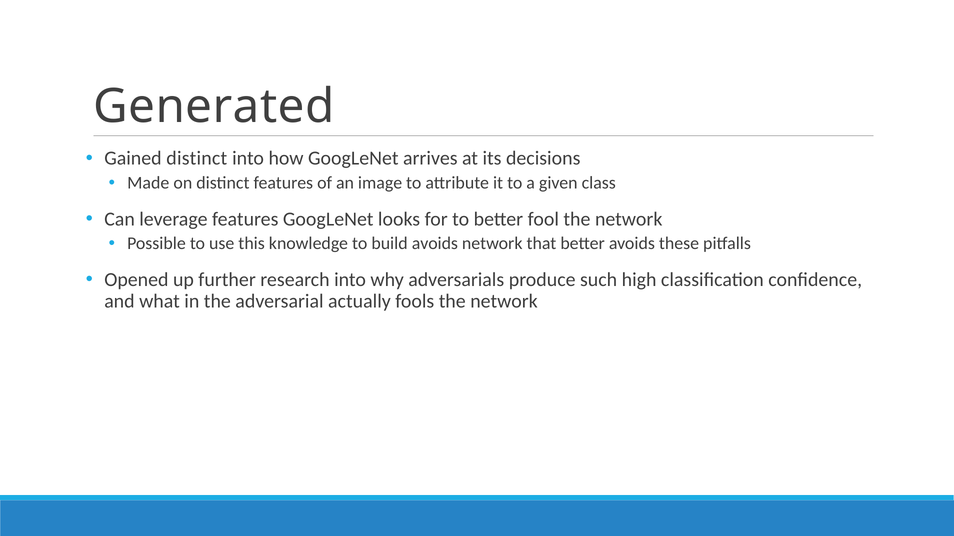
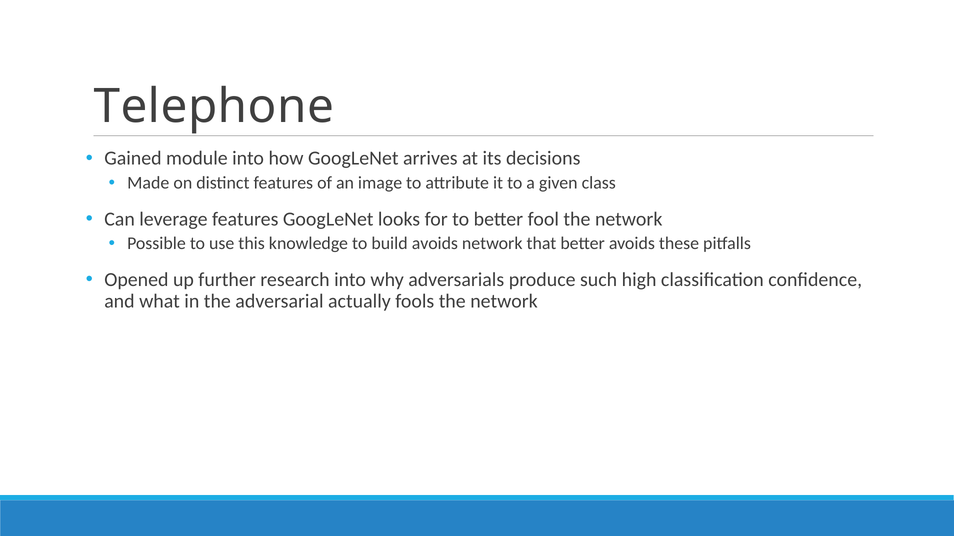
Generated: Generated -> Telephone
Gained distinct: distinct -> module
